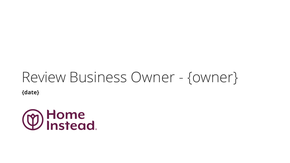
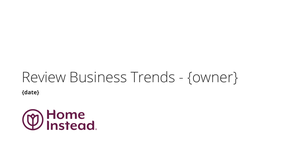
Business Owner: Owner -> Trends
